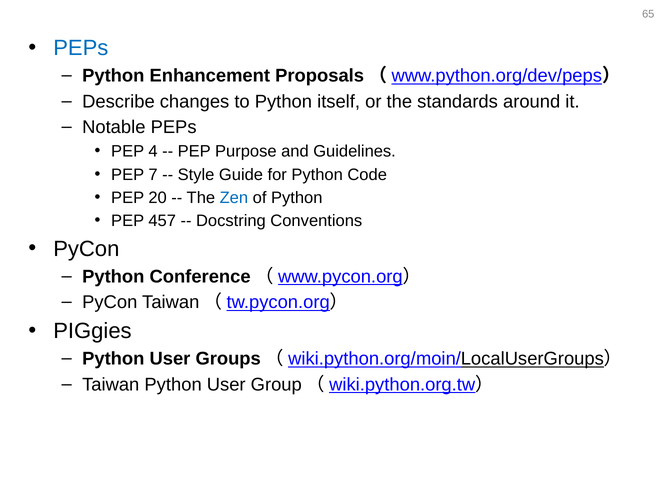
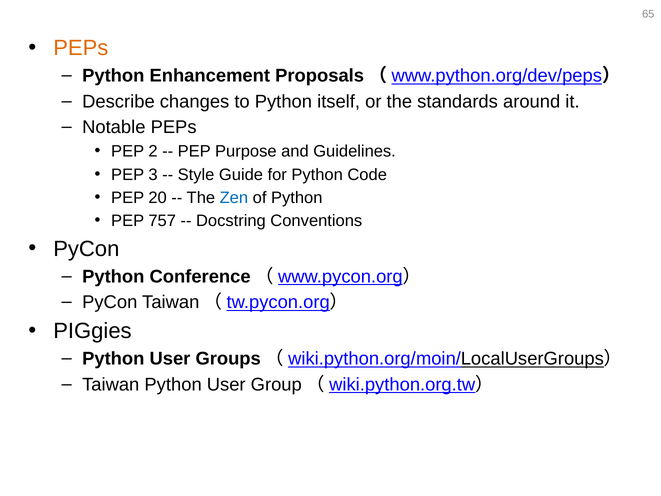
PEPs at (81, 48) colour: blue -> orange
4: 4 -> 2
7: 7 -> 3
457: 457 -> 757
